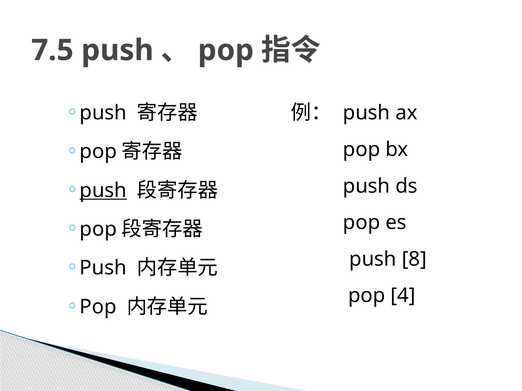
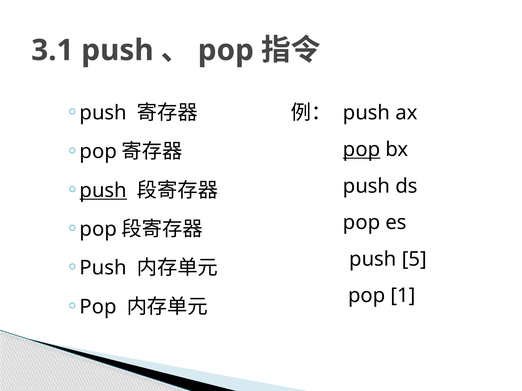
7.5: 7.5 -> 3.1
pop at (362, 150) underline: none -> present
8: 8 -> 5
4: 4 -> 1
